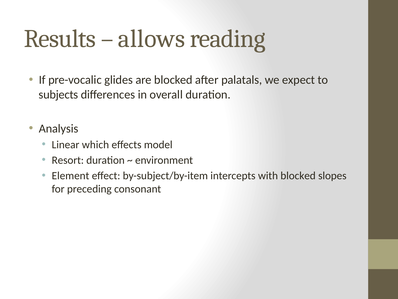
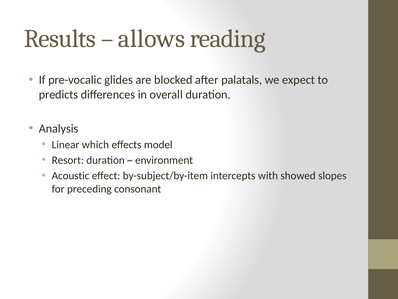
subjects: subjects -> predicts
Element: Element -> Acoustic
with blocked: blocked -> showed
